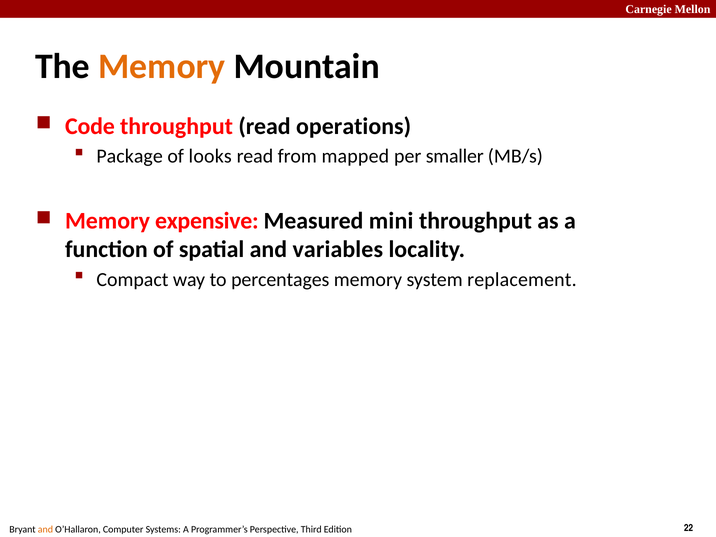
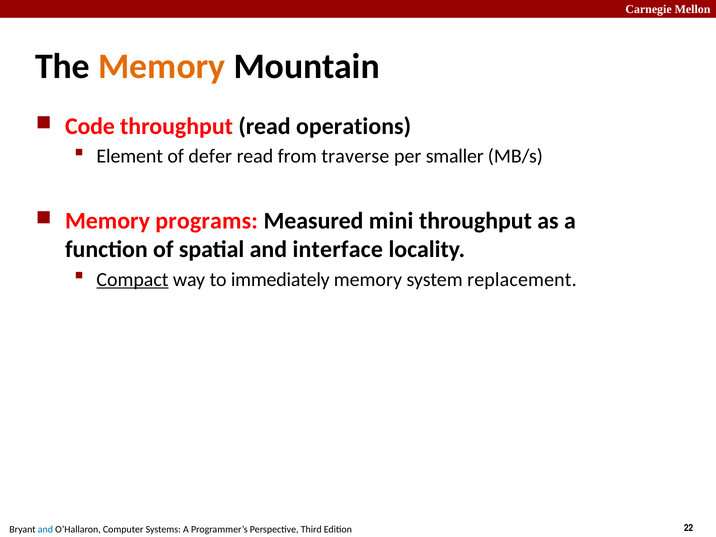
Package: Package -> Element
looks: looks -> defer
mapped: mapped -> traverse
expensive: expensive -> programs
variables: variables -> interface
Compact underline: none -> present
percentages: percentages -> immediately
and at (45, 529) colour: orange -> blue
